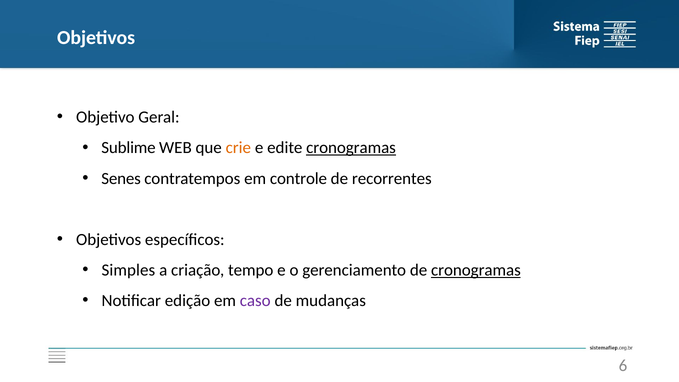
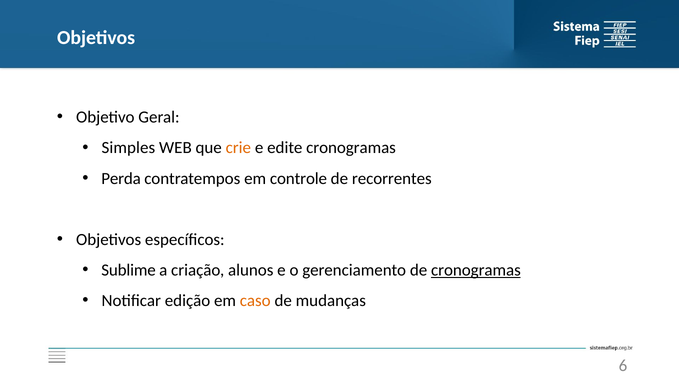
Sublime: Sublime -> Simples
cronogramas at (351, 148) underline: present -> none
Senes: Senes -> Perda
Simples: Simples -> Sublime
tempo: tempo -> alunos
caso colour: purple -> orange
